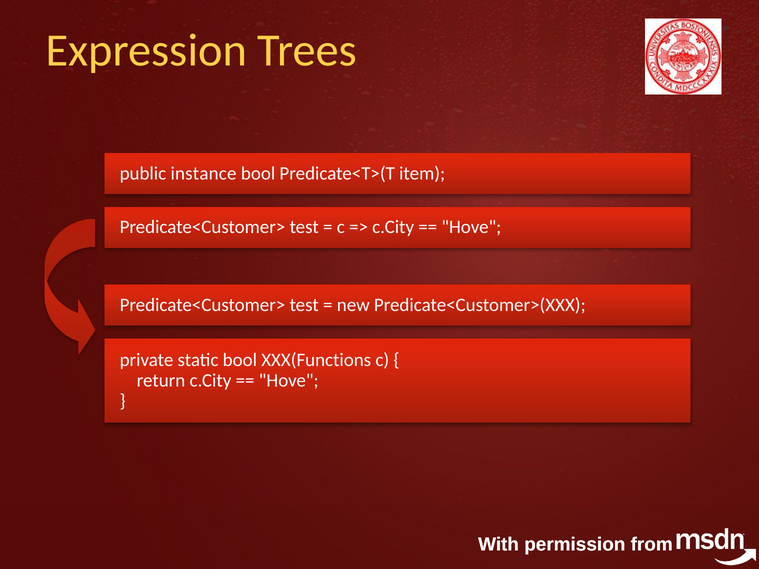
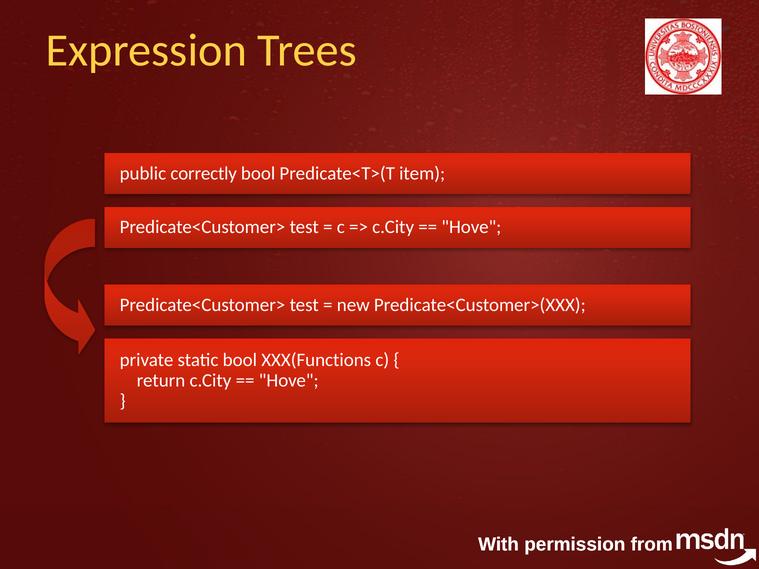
instance: instance -> correctly
